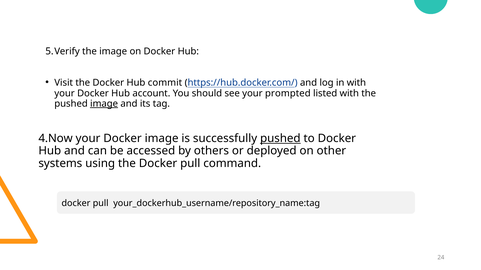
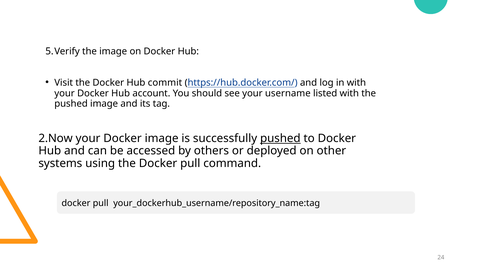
prompted: prompted -> username
image at (104, 104) underline: present -> none
4.Now: 4.Now -> 2.Now
